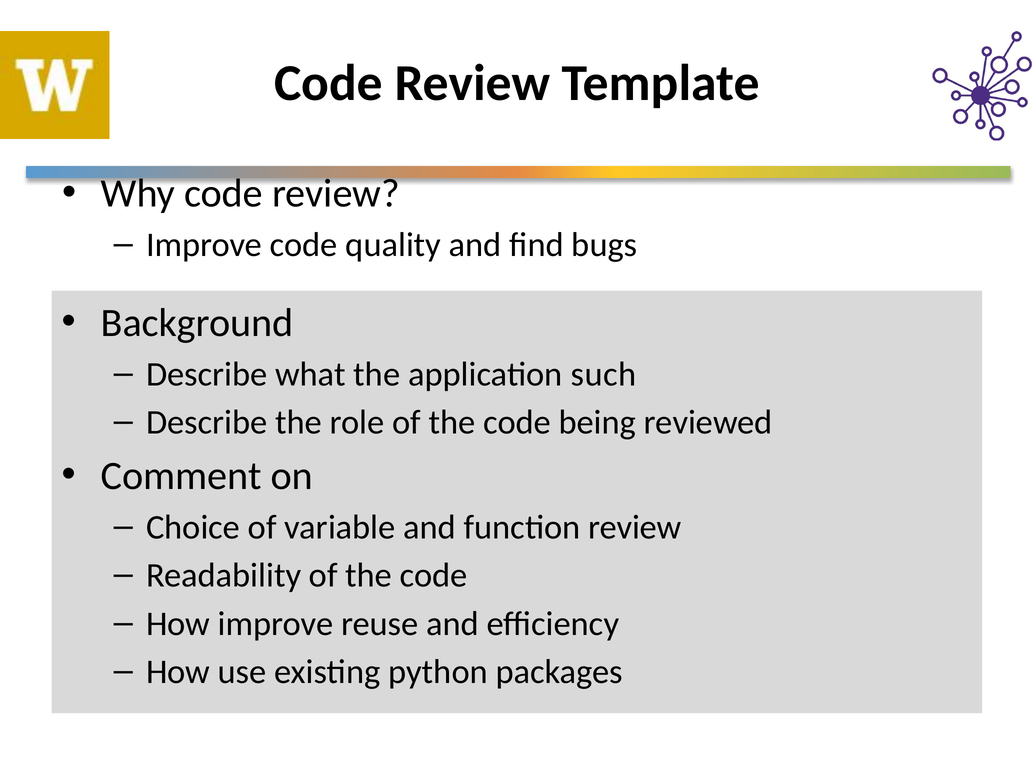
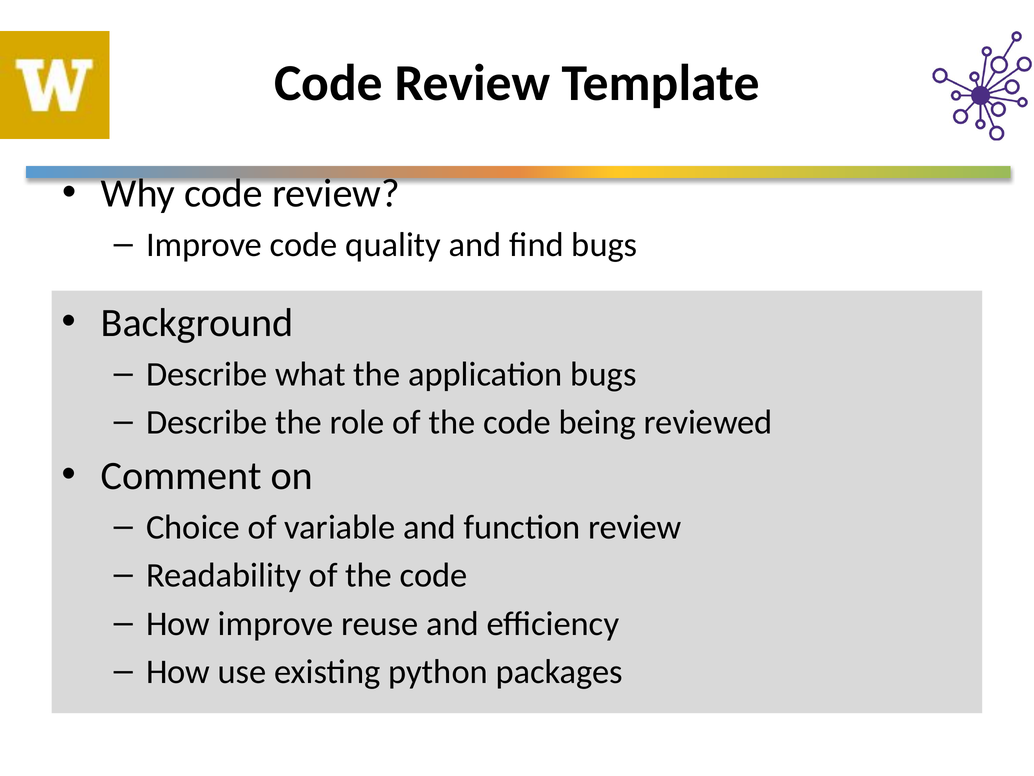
application such: such -> bugs
